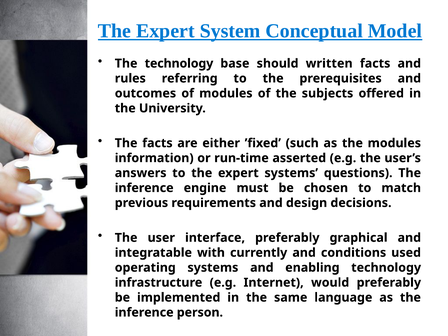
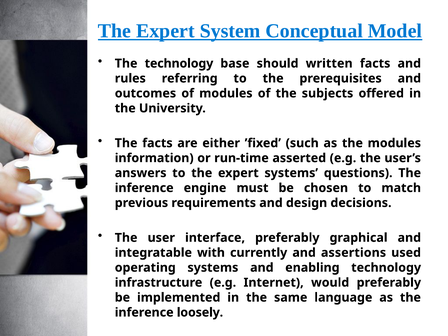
conditions: conditions -> assertions
person: person -> loosely
